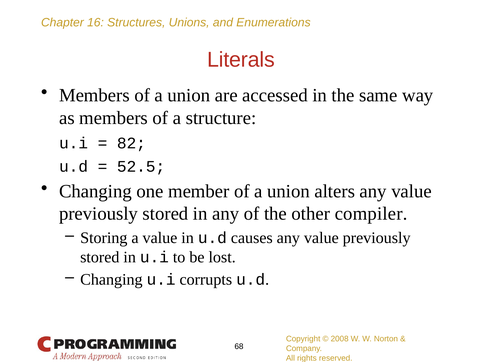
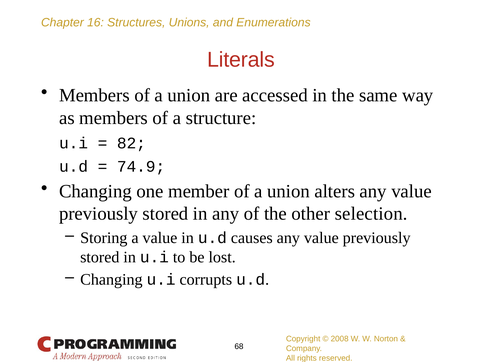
52.5: 52.5 -> 74.9
compiler: compiler -> selection
